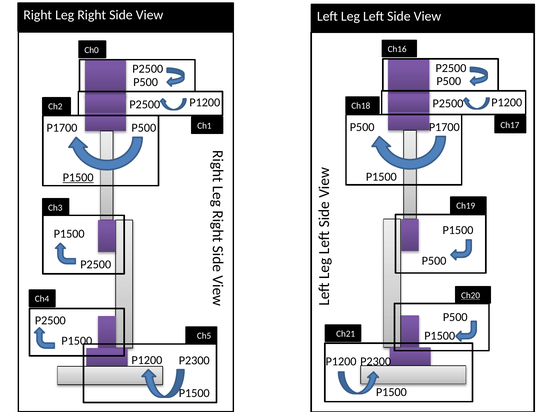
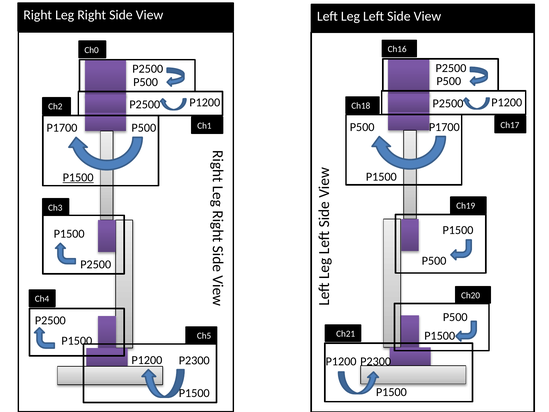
Ch20 underline: present -> none
